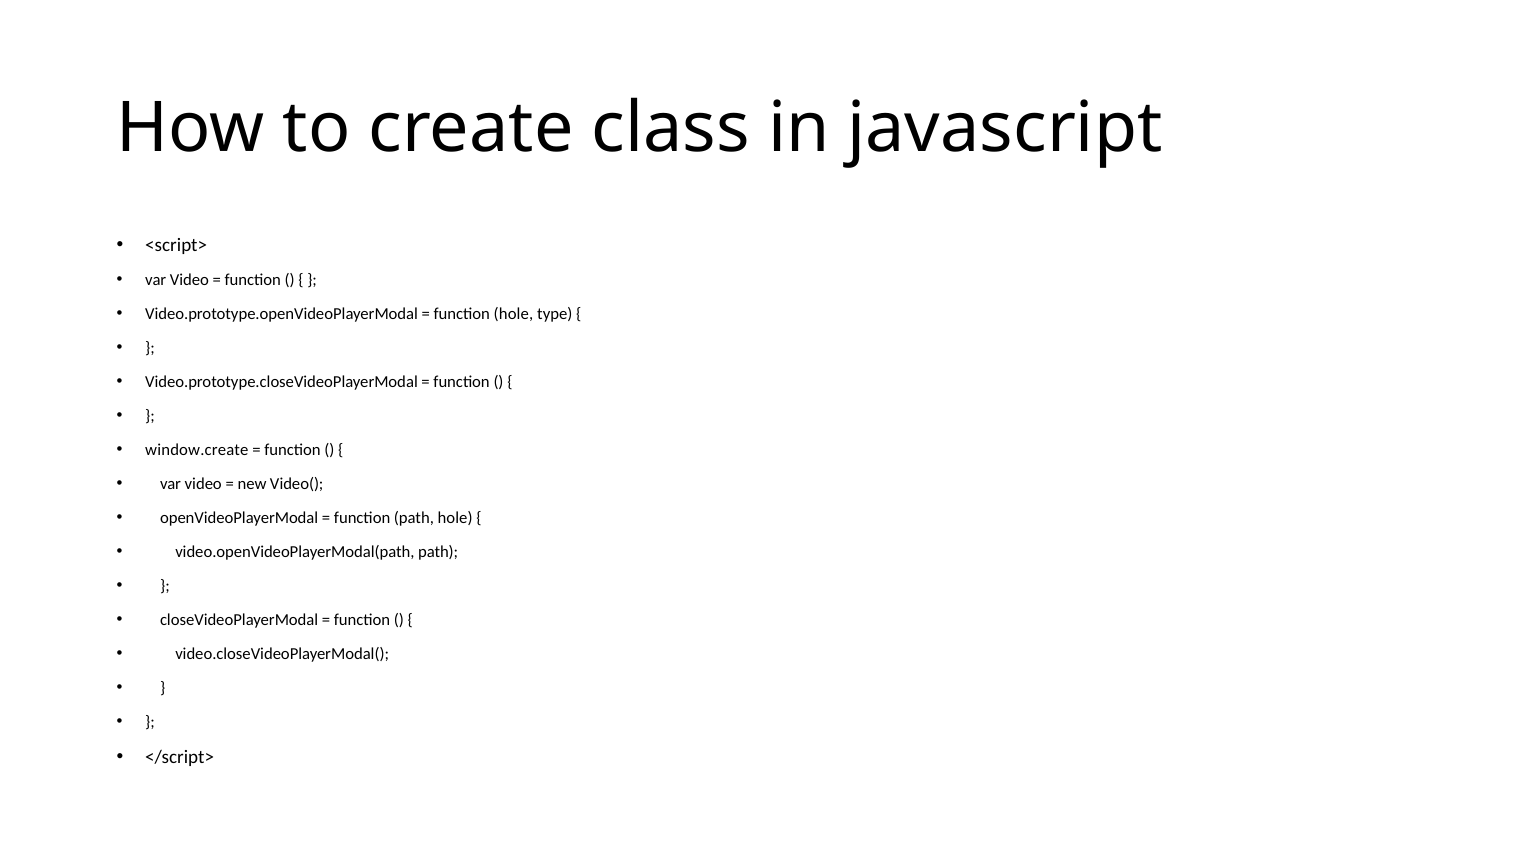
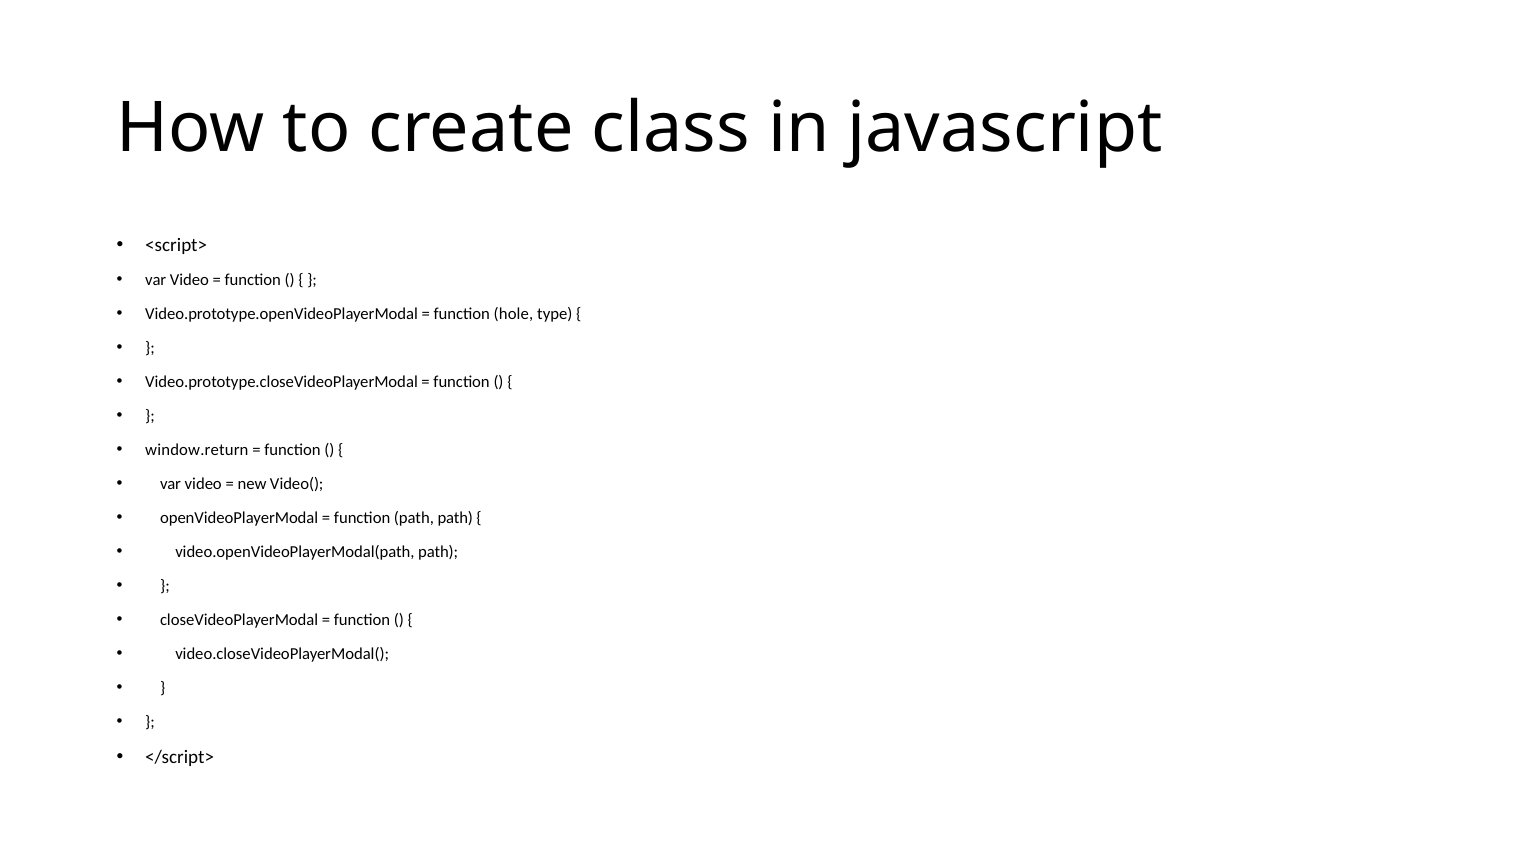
window.create: window.create -> window.return
path hole: hole -> path
